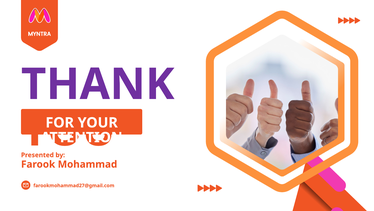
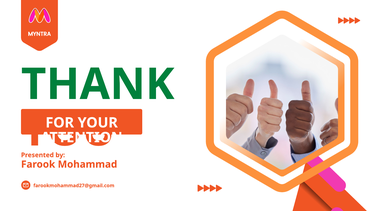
THANK colour: purple -> green
